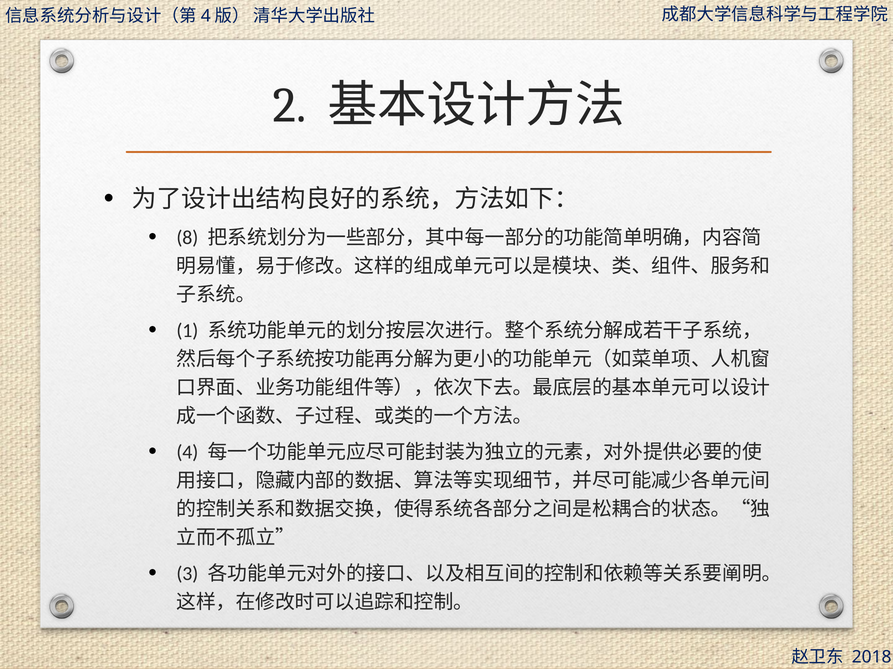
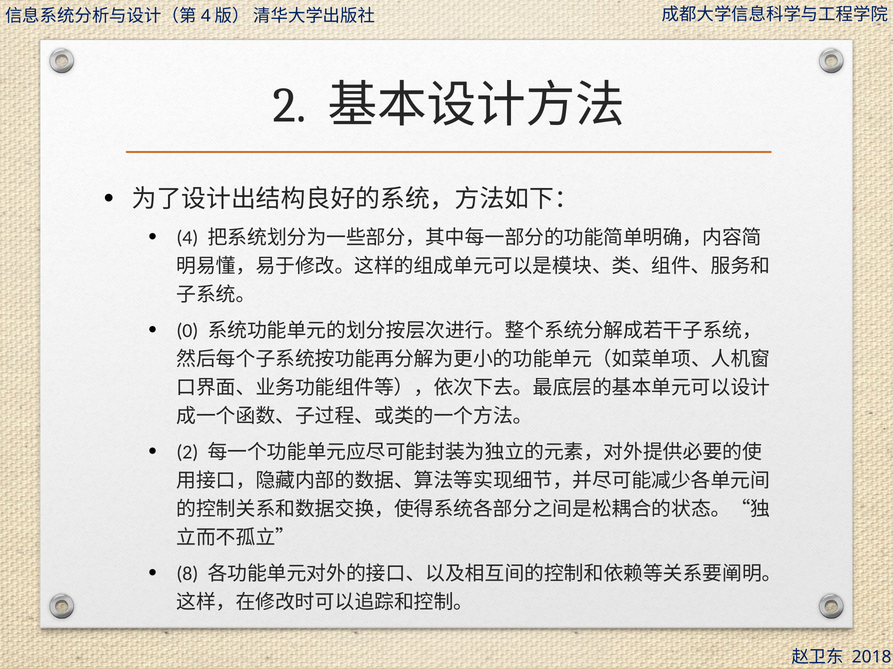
8: 8 -> 4
1: 1 -> 0
4 at (187, 453): 4 -> 2
3: 3 -> 8
